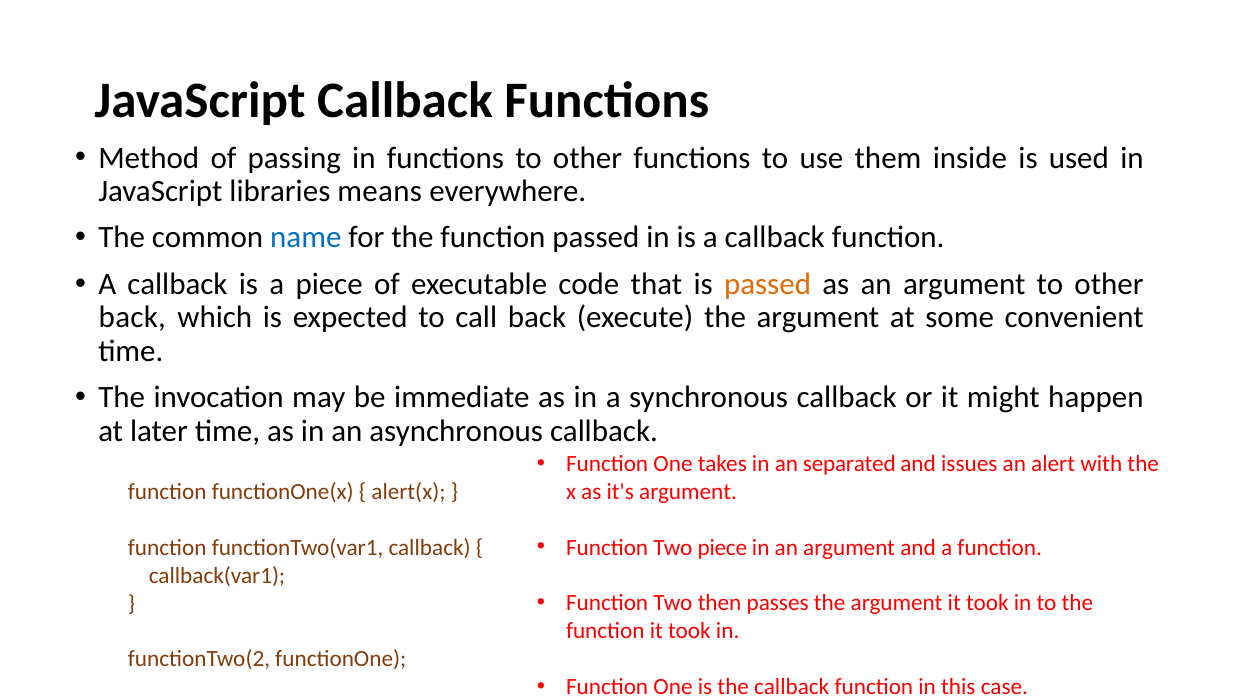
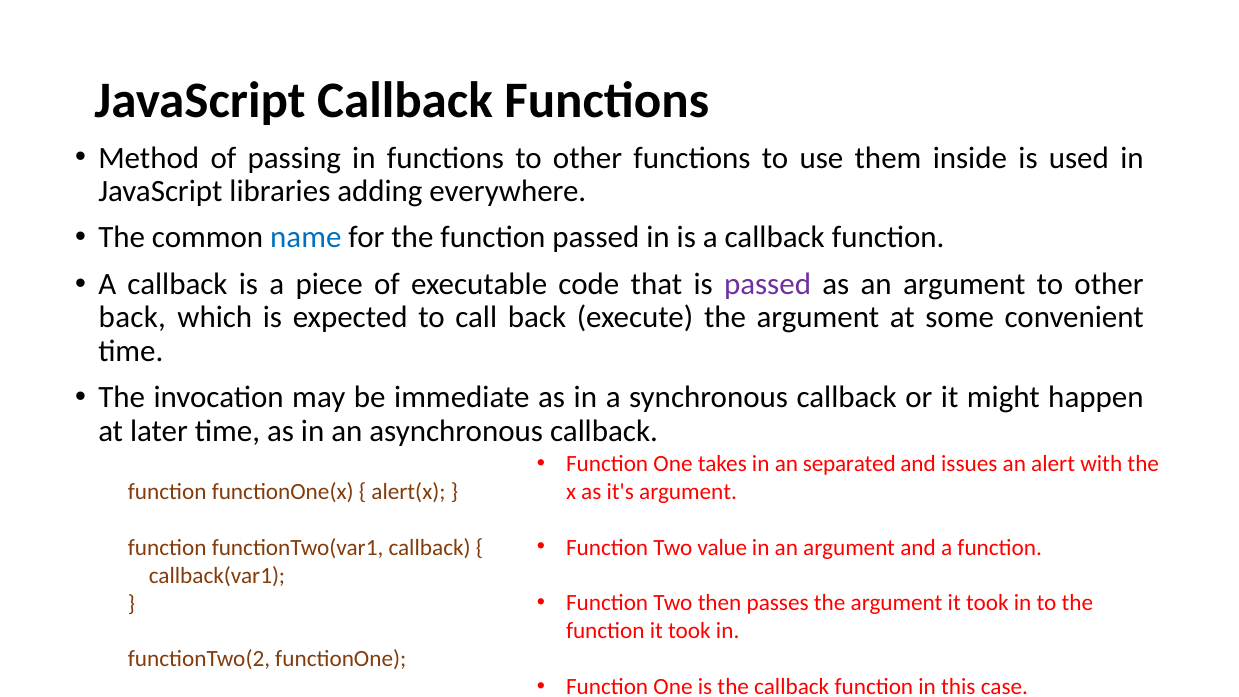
means: means -> adding
passed at (768, 284) colour: orange -> purple
Two piece: piece -> value
